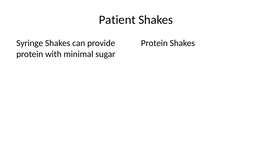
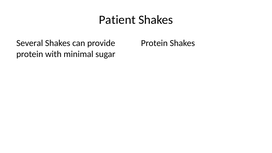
Syringe: Syringe -> Several
